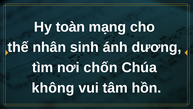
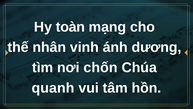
sinh: sinh -> vinh
không: không -> quanh
